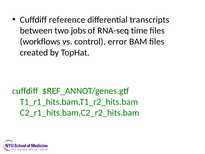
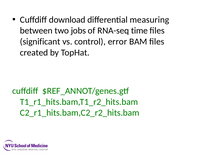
reference: reference -> download
transcripts: transcripts -> measuring
workflows: workflows -> significant
